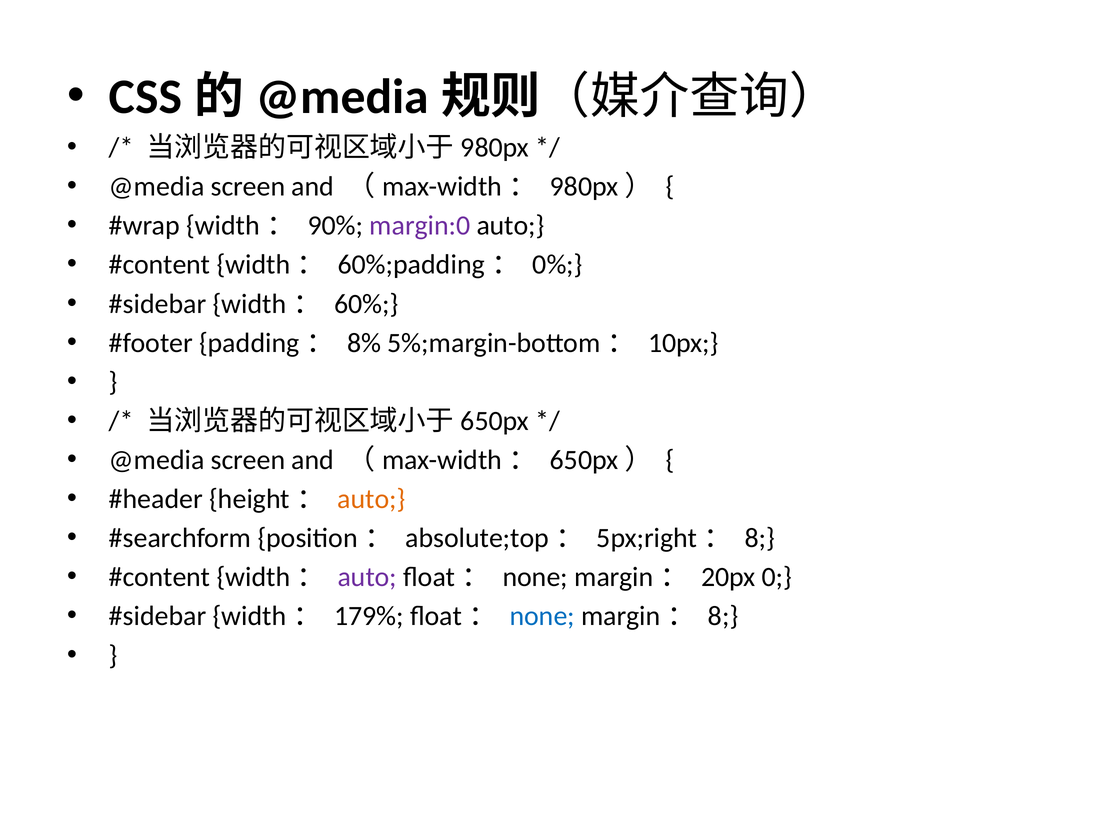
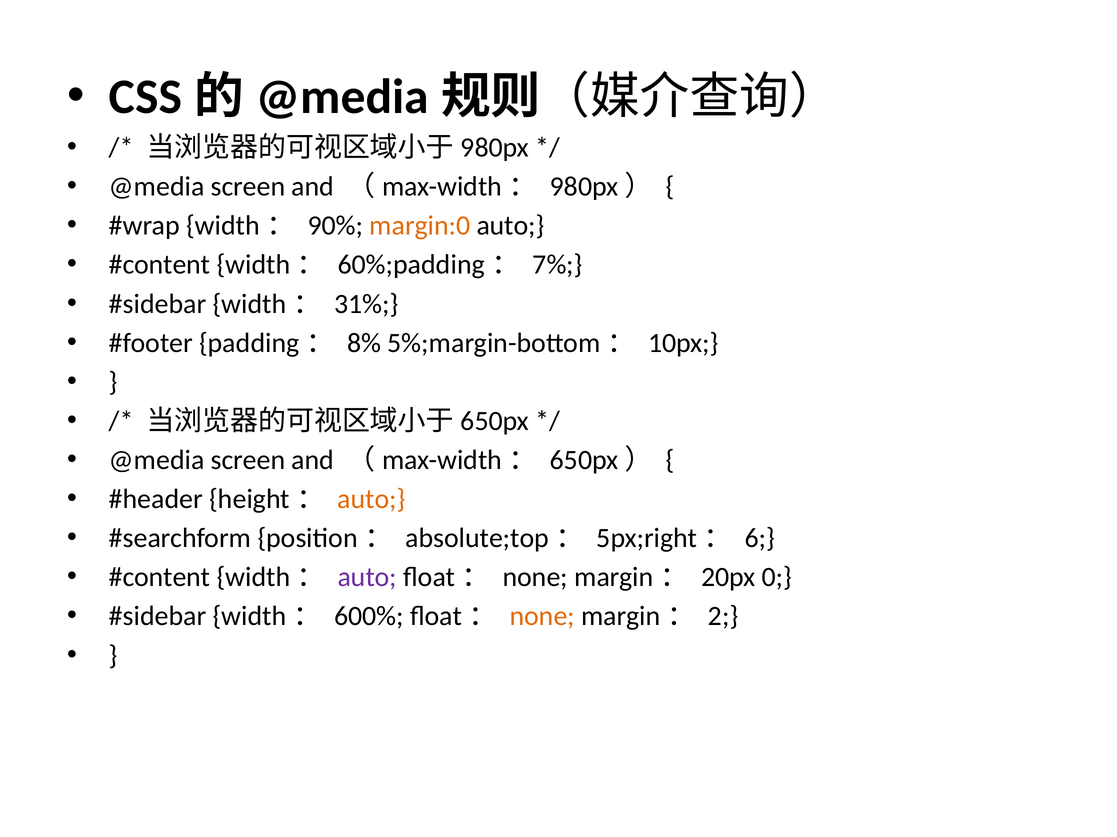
margin:0 colour: purple -> orange
0%: 0% -> 7%
60%: 60% -> 31%
5px;right： 8: 8 -> 6
179%: 179% -> 600%
none at (542, 617) colour: blue -> orange
margin： 8: 8 -> 2
